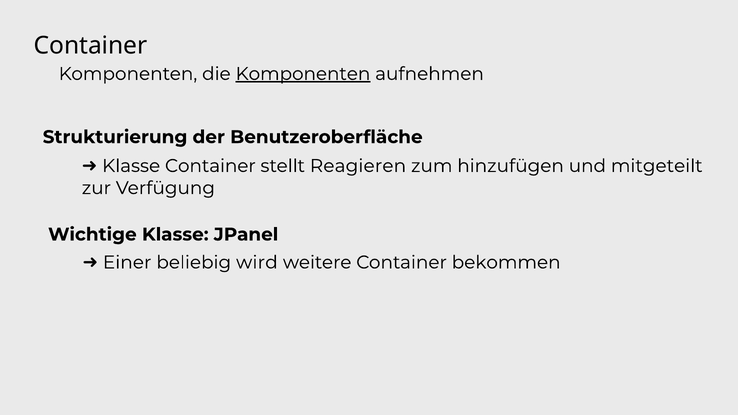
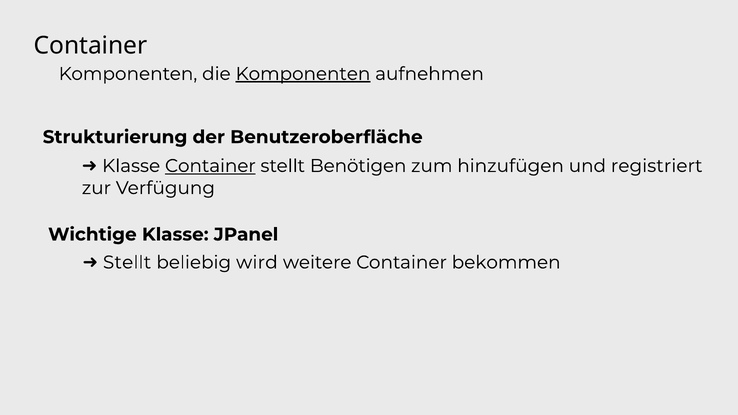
Container at (210, 166) underline: none -> present
Reagieren: Reagieren -> Benötigen
mitgeteilt: mitgeteilt -> registriert
Einer at (127, 262): Einer -> Stellt
